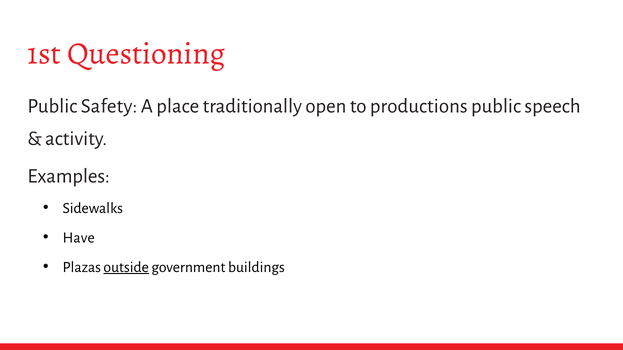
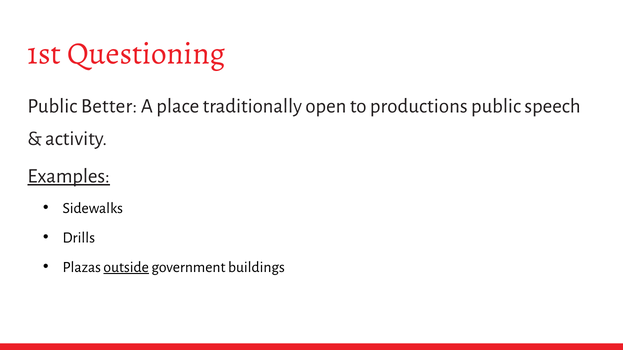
Safety: Safety -> Better
Examples underline: none -> present
Have: Have -> Drills
